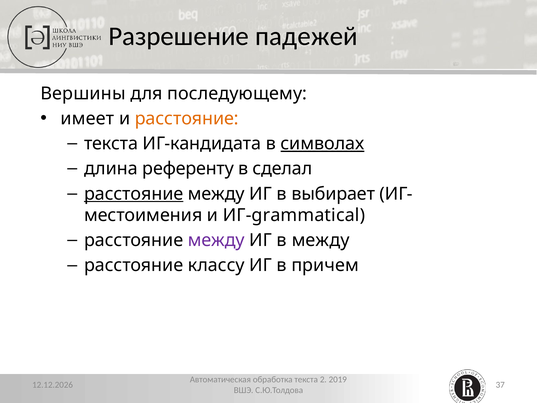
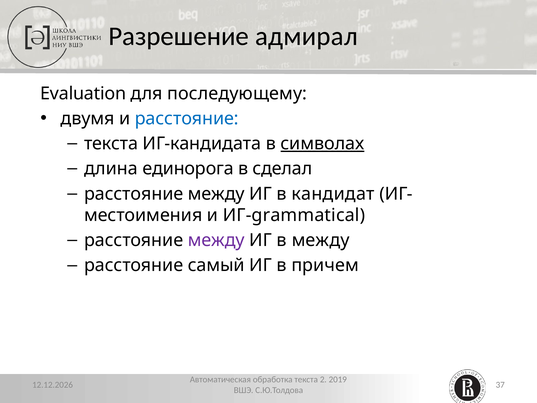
падежей: падежей -> адмирал
Вершины: Вершины -> Evaluation
имеет: имеет -> двумя
расстояние at (187, 119) colour: orange -> blue
референту: референту -> единорога
расстояние at (134, 194) underline: present -> none
выбирает: выбирает -> кандидат
классу: классу -> самый
